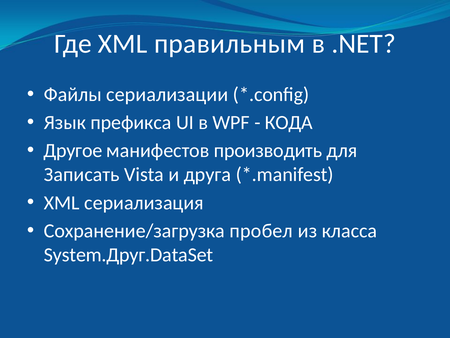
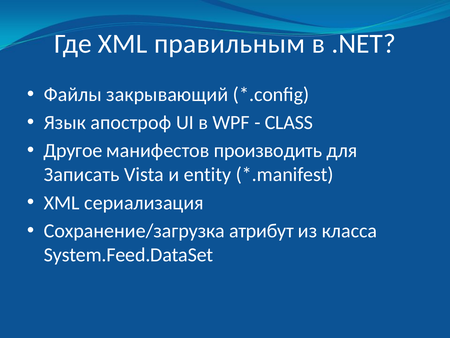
сериализации: сериализации -> закрывающий
префикса: префикса -> апостроф
КОДА: КОДА -> CLASS
друга: друга -> entity
пробел: пробел -> атрибут
System.Друг.DataSet: System.Друг.DataSet -> System.Feed.DataSet
